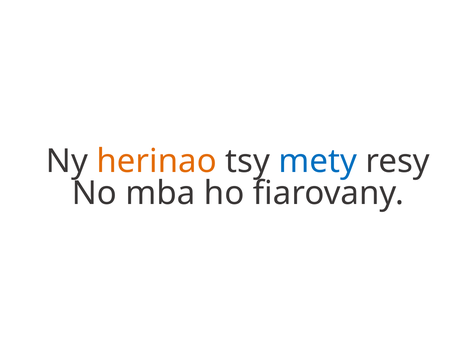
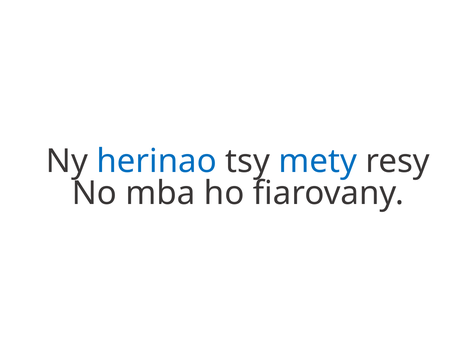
herinao colour: orange -> blue
